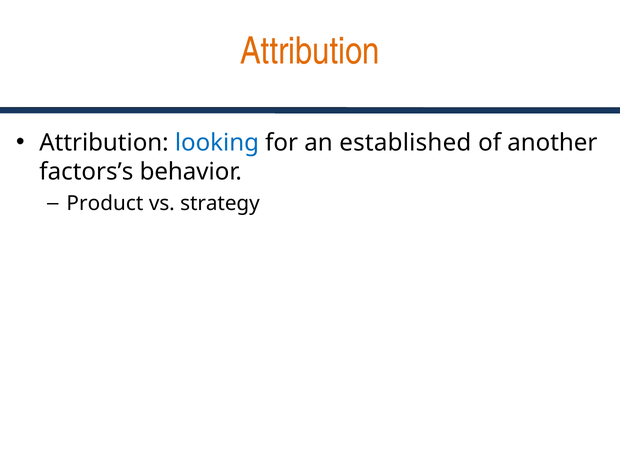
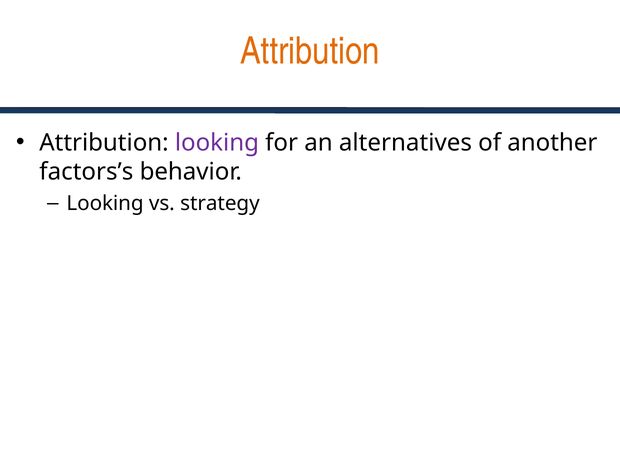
looking at (217, 143) colour: blue -> purple
established: established -> alternatives
Product at (105, 203): Product -> Looking
